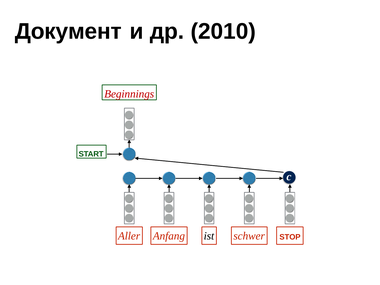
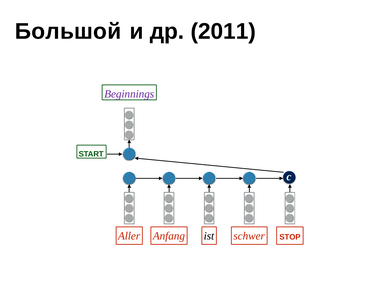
Документ: Документ -> Большой
2010: 2010 -> 2011
Beginnings colour: red -> purple
